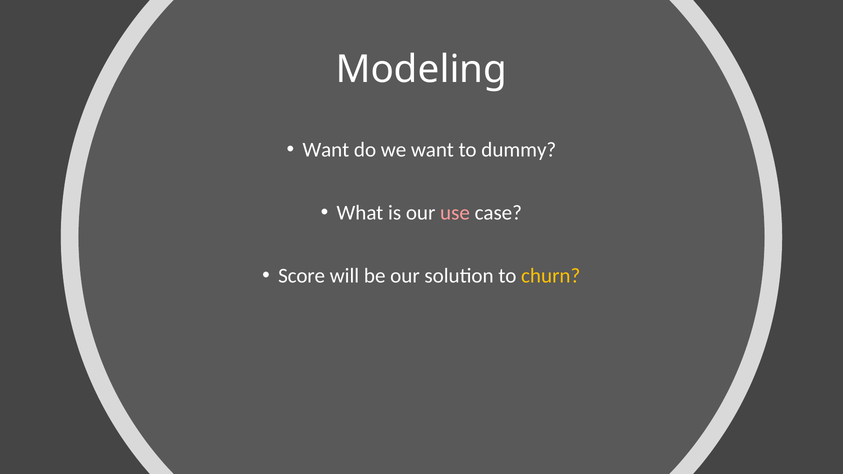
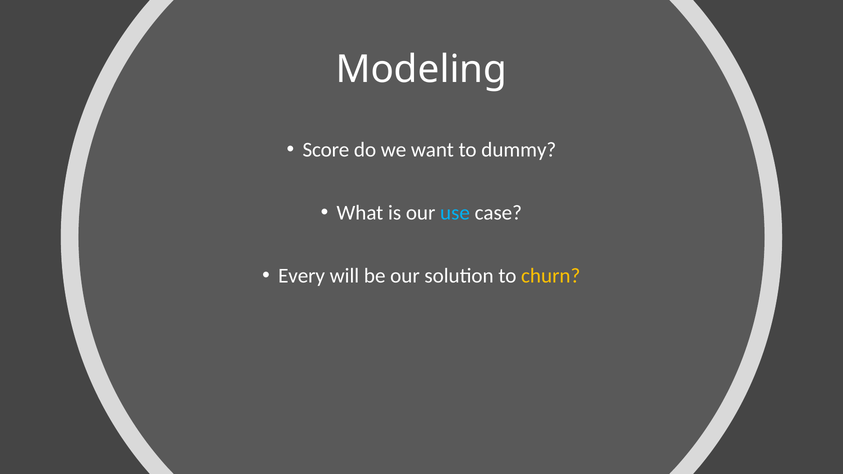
Want at (326, 150): Want -> Score
use colour: pink -> light blue
Score: Score -> Every
